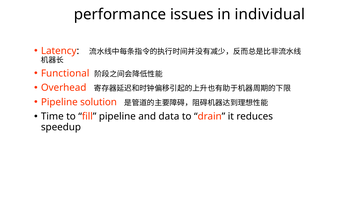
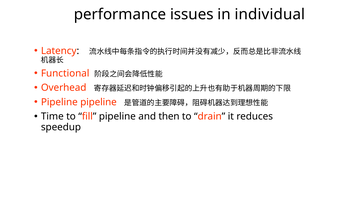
Pipeline solution: solution -> pipeline
data: data -> then
